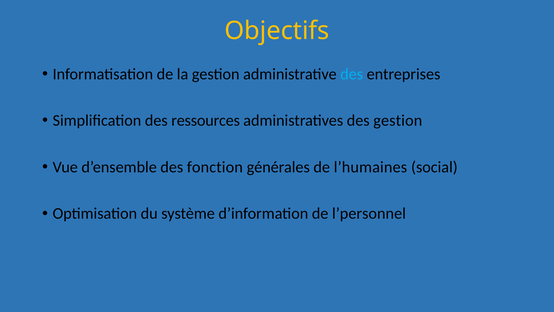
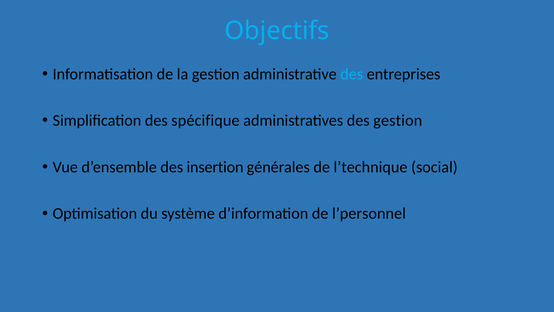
Objectifs colour: yellow -> light blue
ressources: ressources -> spécifique
fonction: fonction -> insertion
l’humaines: l’humaines -> l’technique
